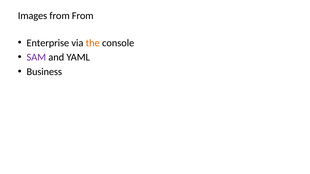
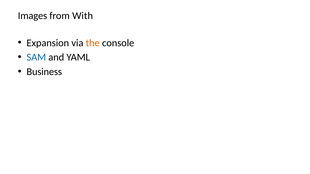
from From: From -> With
Enterprise: Enterprise -> Expansion
SAM colour: purple -> blue
